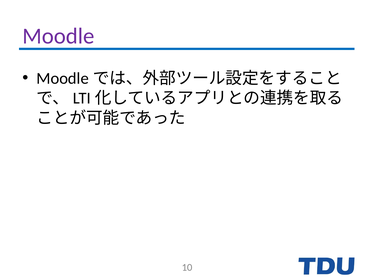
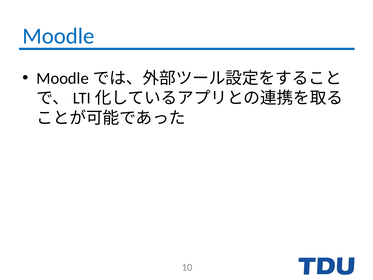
Moodle colour: purple -> blue
